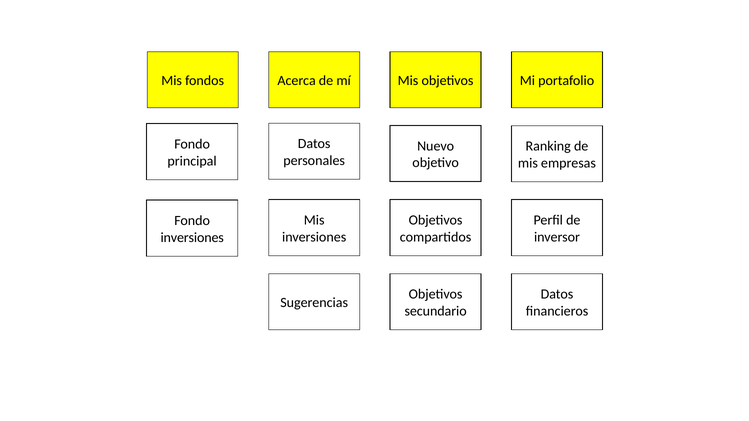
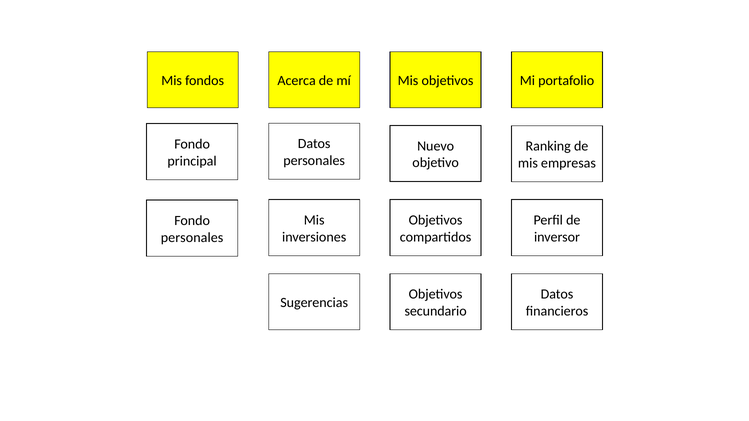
inversiones at (192, 238): inversiones -> personales
